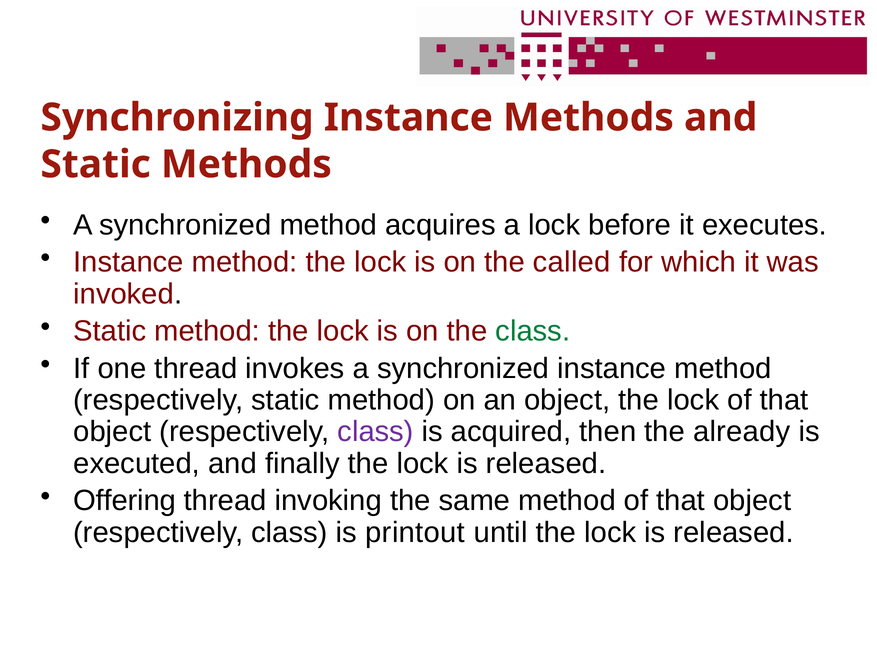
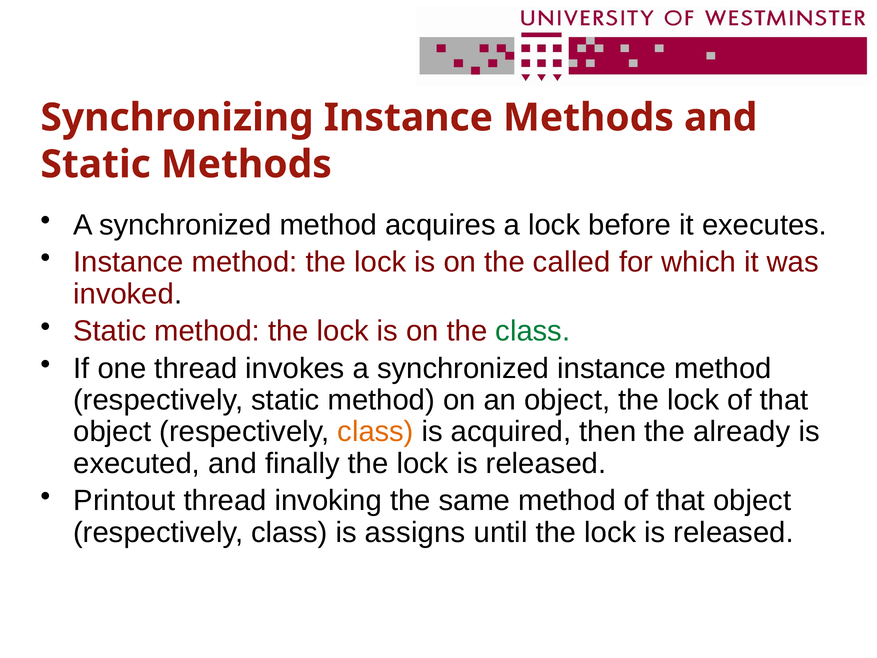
class at (376, 432) colour: purple -> orange
Offering: Offering -> Printout
printout: printout -> assigns
